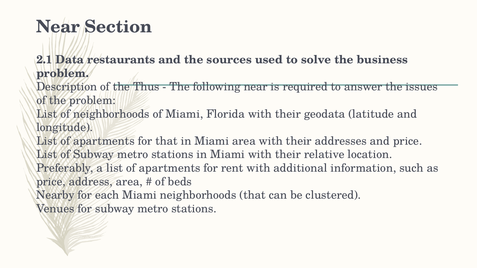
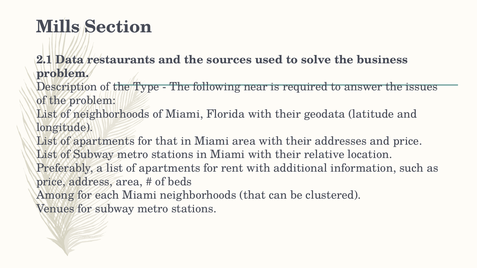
Near at (58, 27): Near -> Mills
Thus: Thus -> Type
Nearby: Nearby -> Among
